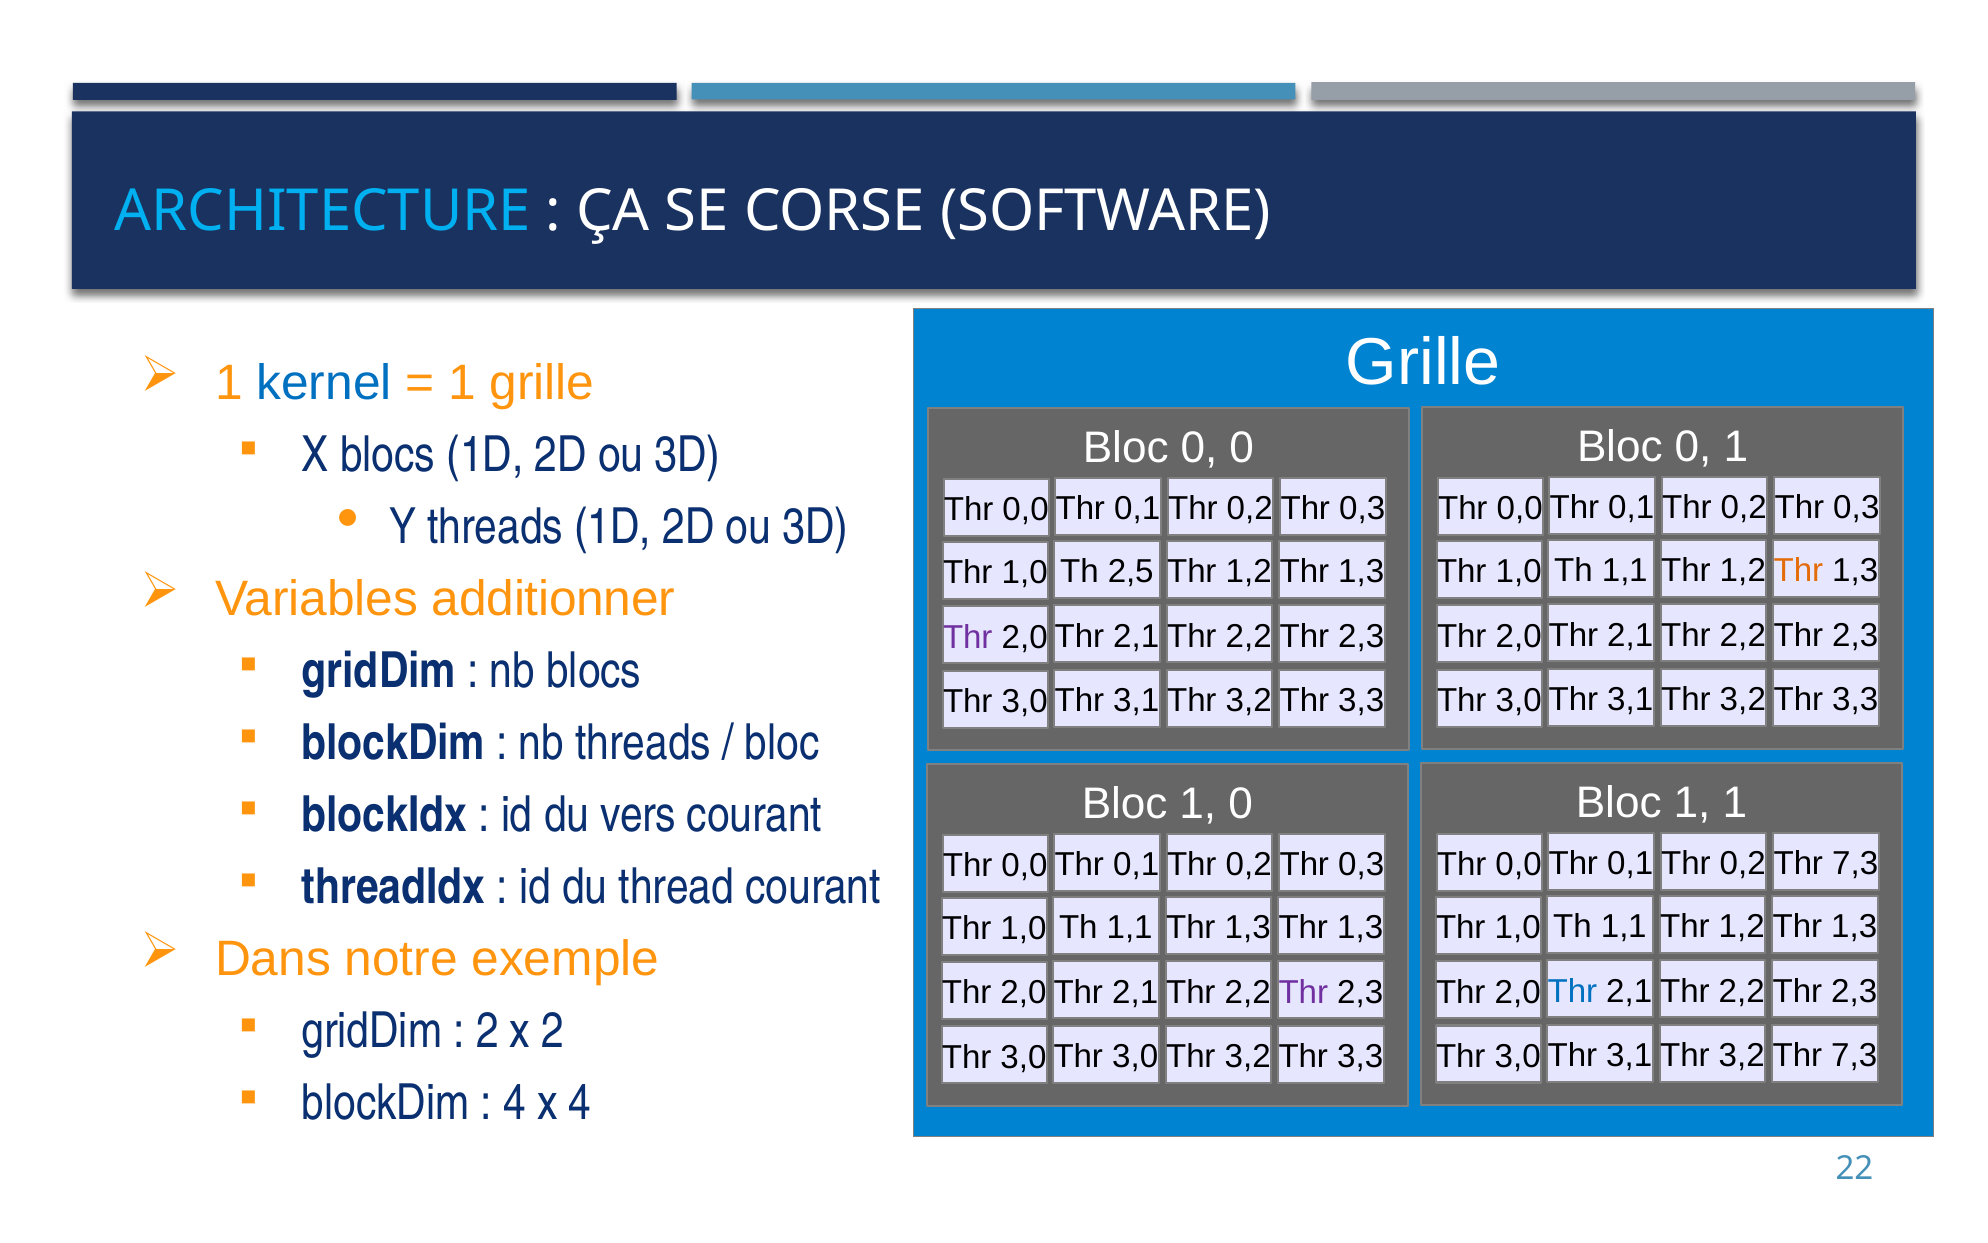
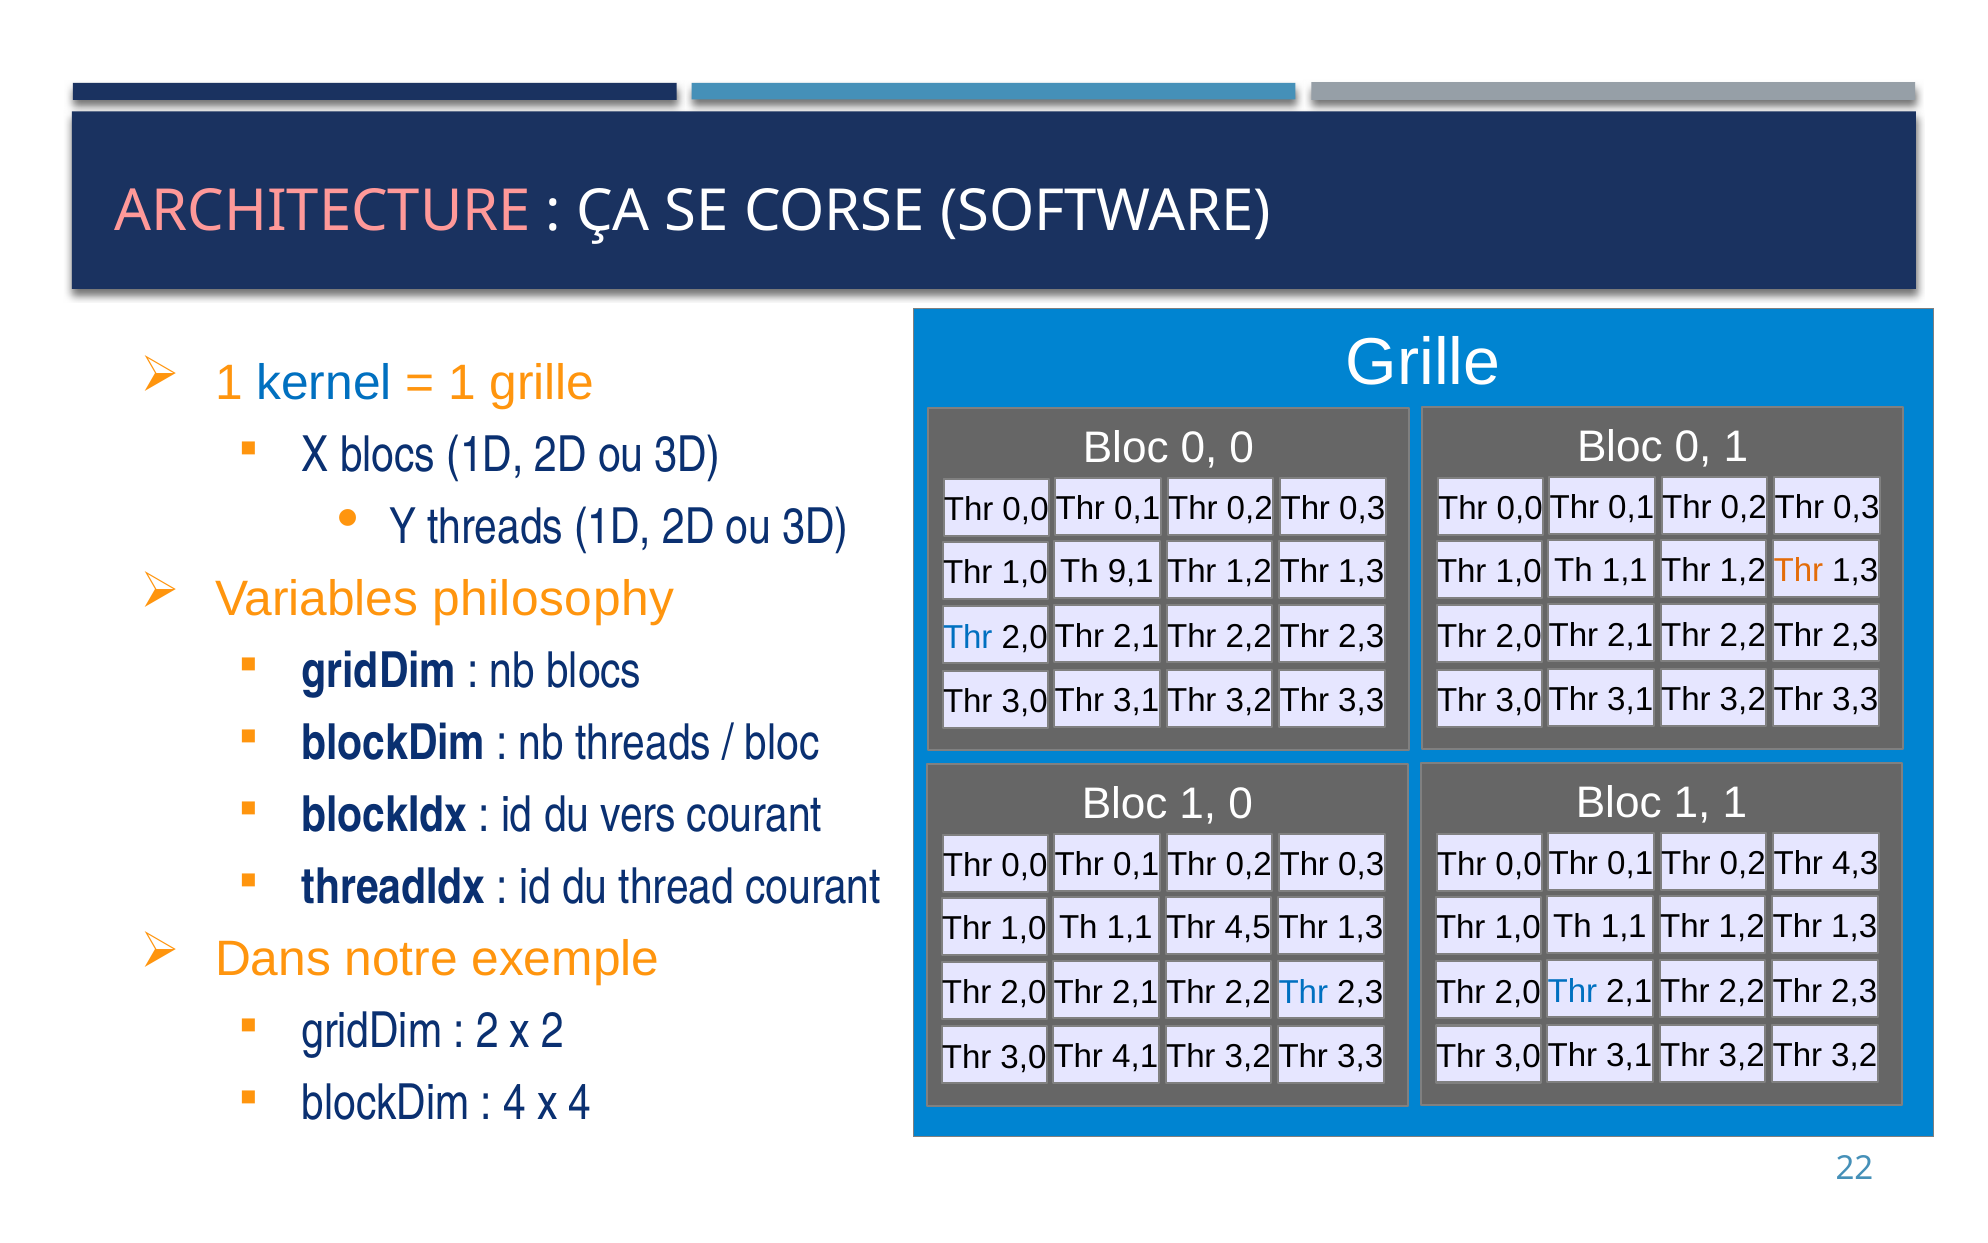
ARCHITECTURE colour: light blue -> pink
2,5: 2,5 -> 9,1
additionner: additionner -> philosophy
Thr at (968, 637) colour: purple -> blue
7,3 at (1855, 863): 7,3 -> 4,3
1,3 at (1248, 928): 1,3 -> 4,5
Thr at (1303, 992) colour: purple -> blue
7,3 at (1854, 1055): 7,3 -> 3,2
3,0 at (1135, 1056): 3,0 -> 4,1
